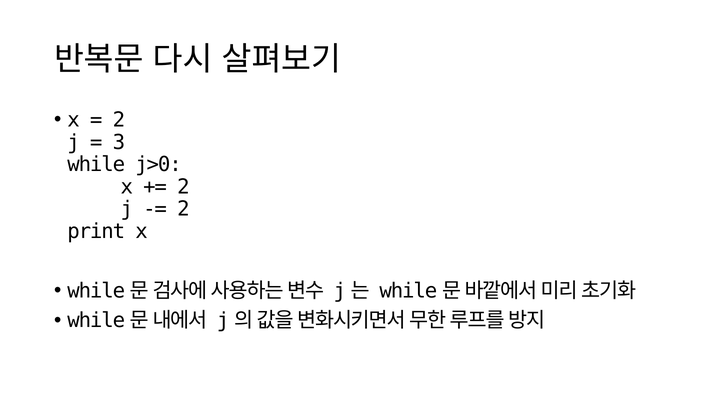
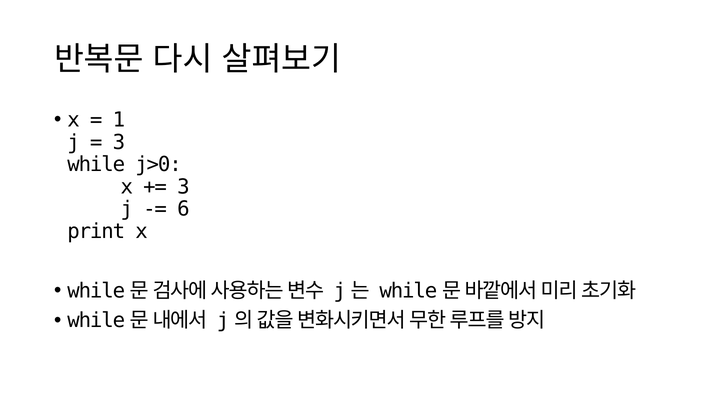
2 at (119, 120): 2 -> 1
2 at (183, 187): 2 -> 3
2 at (183, 209): 2 -> 6
